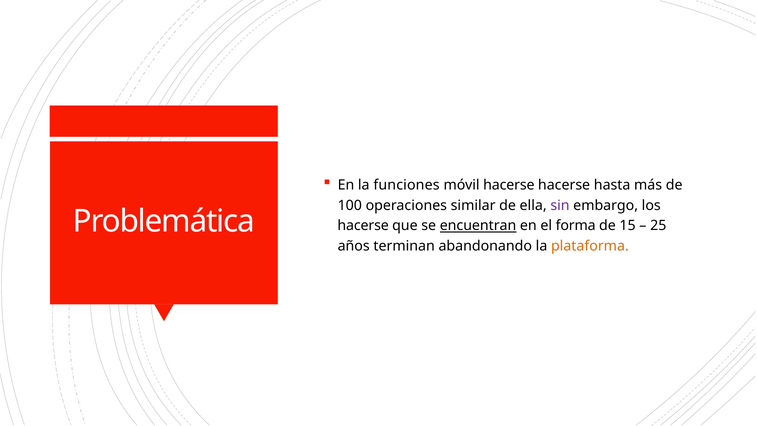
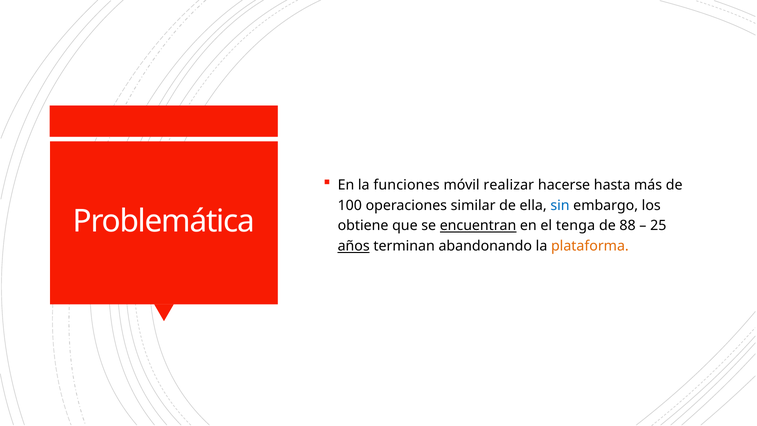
móvil hacerse: hacerse -> realizar
sin colour: purple -> blue
hacerse at (363, 226): hacerse -> obtiene
forma: forma -> tenga
15: 15 -> 88
años underline: none -> present
